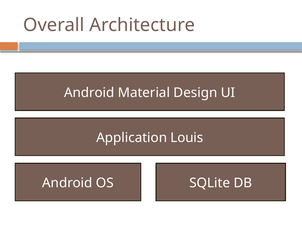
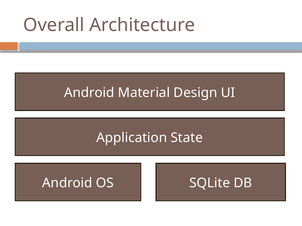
Louis: Louis -> State
